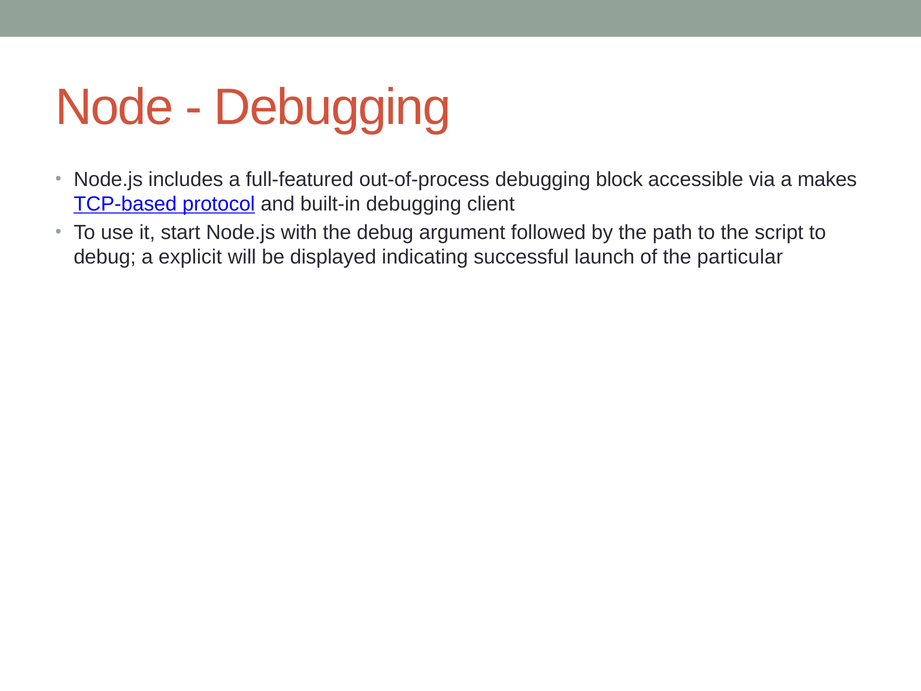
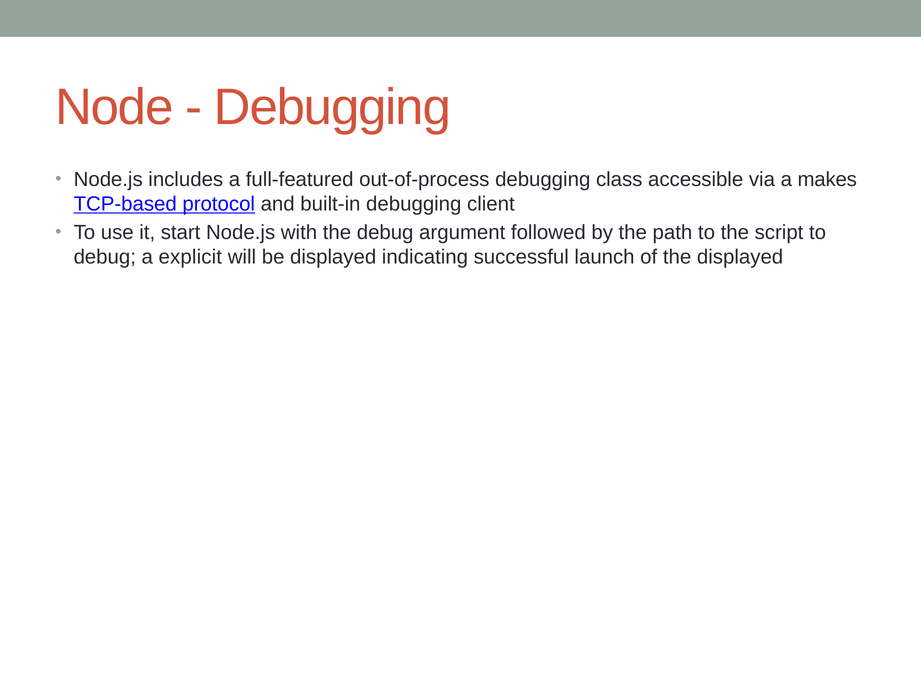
block: block -> class
the particular: particular -> displayed
